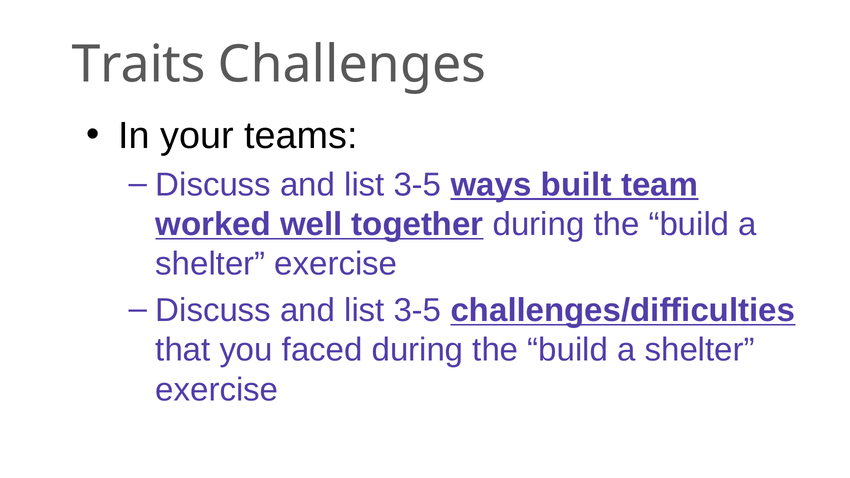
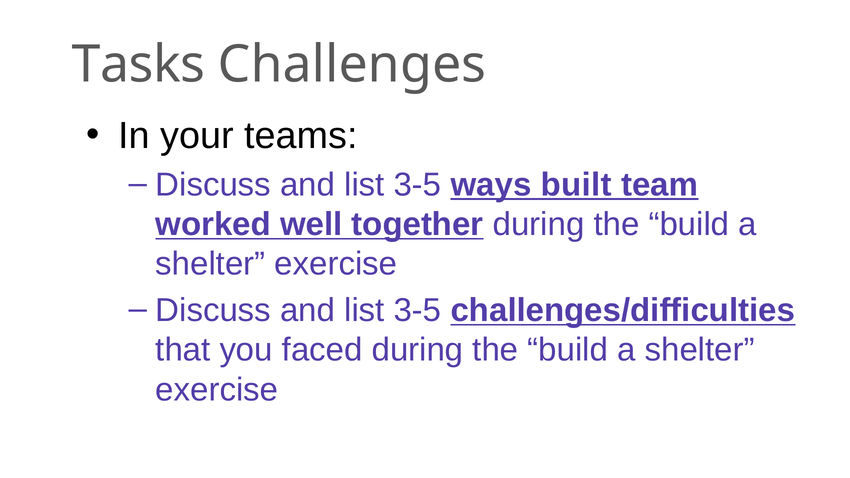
Traits: Traits -> Tasks
